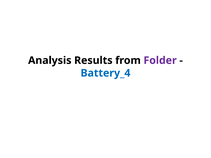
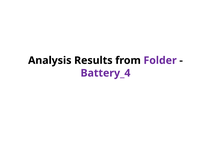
Battery_4 colour: blue -> purple
